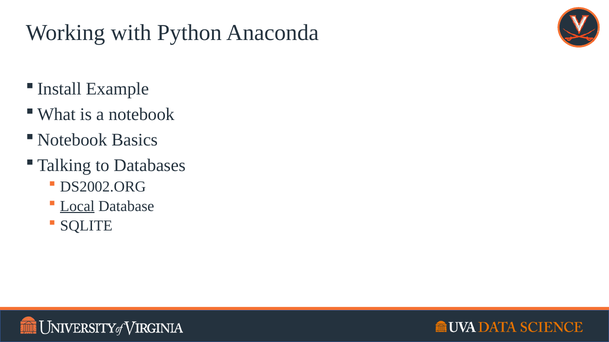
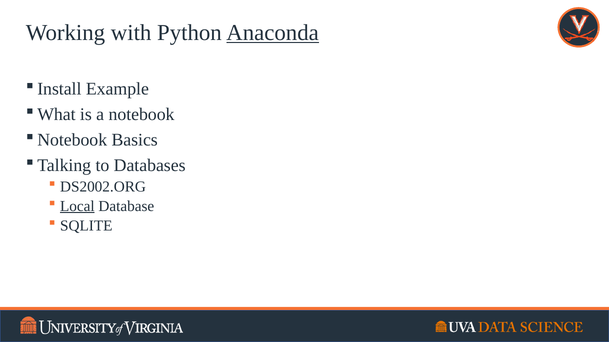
Anaconda underline: none -> present
